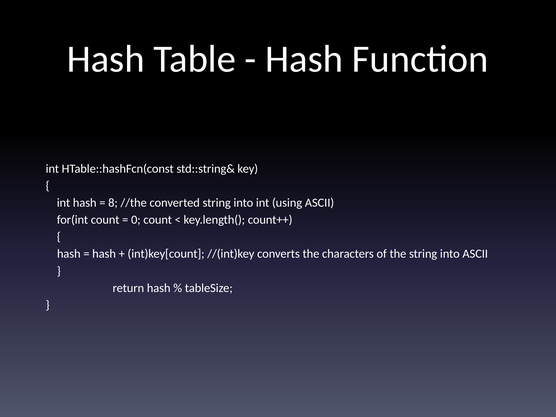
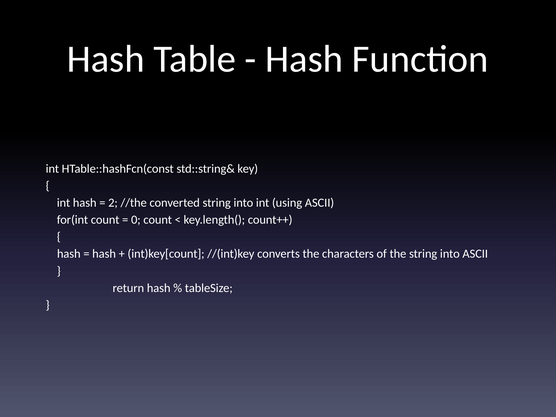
8: 8 -> 2
